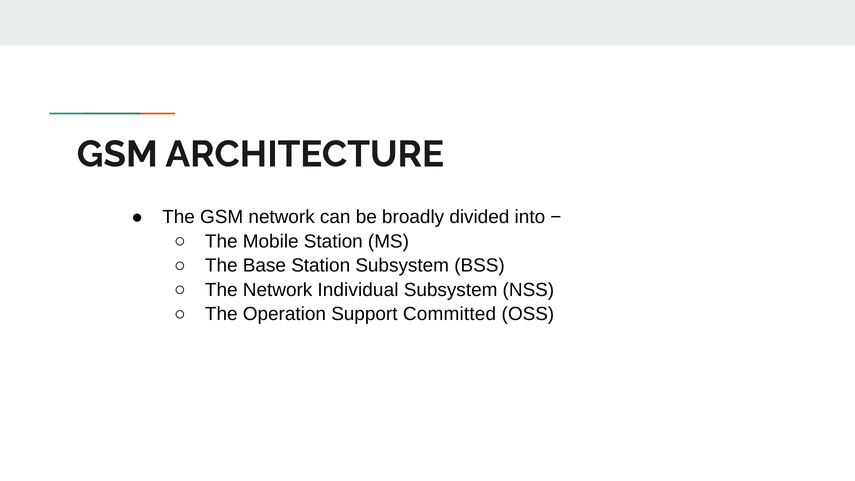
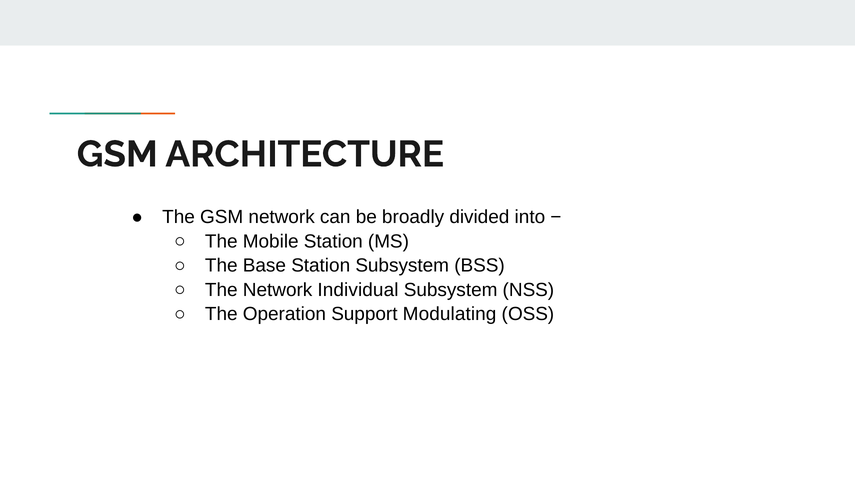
Committed: Committed -> Modulating
